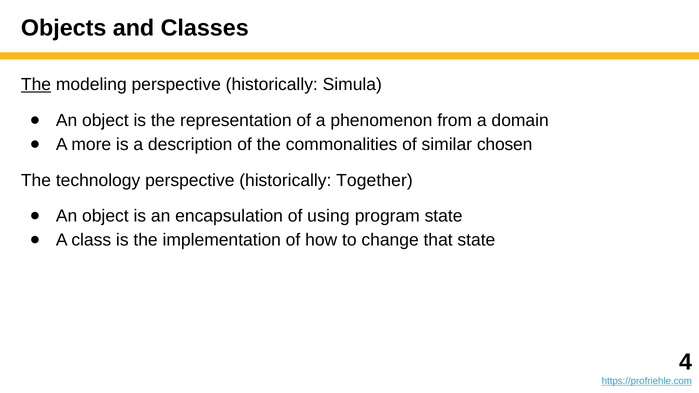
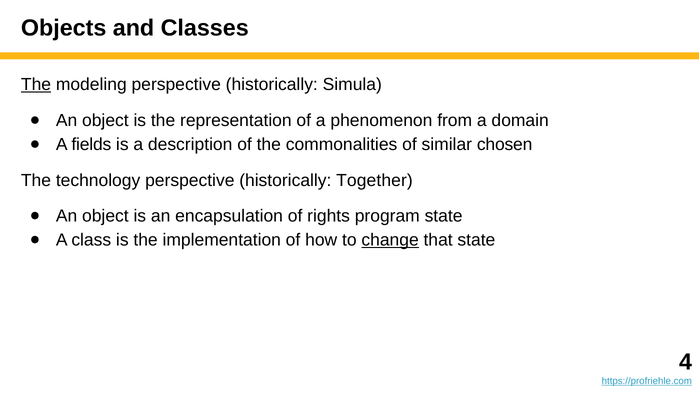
more: more -> fields
using: using -> rights
change underline: none -> present
